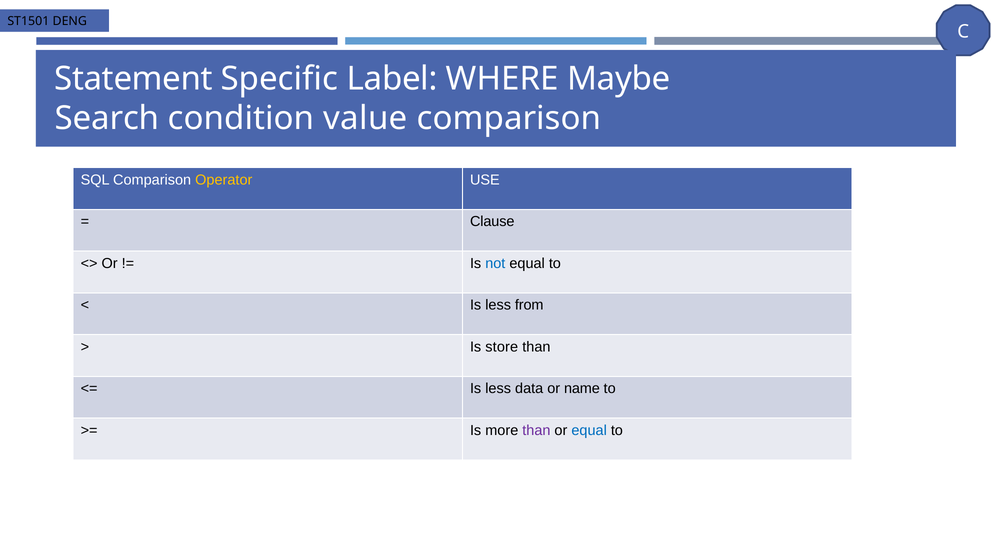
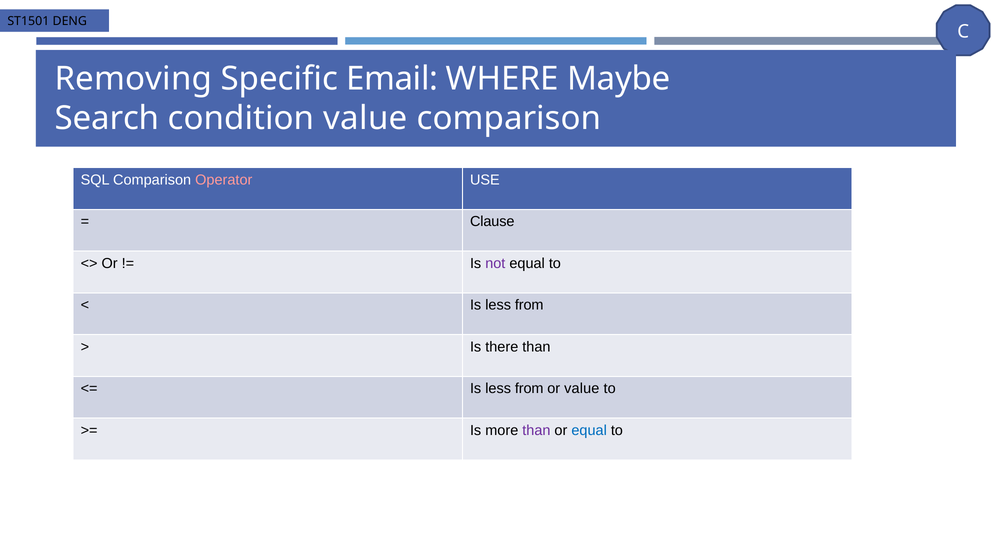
Statement: Statement -> Removing
Label: Label -> Email
Operator colour: yellow -> pink
not colour: blue -> purple
store: store -> there
data at (529, 388): data -> from
or name: name -> value
